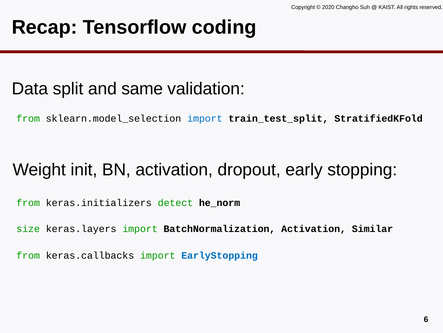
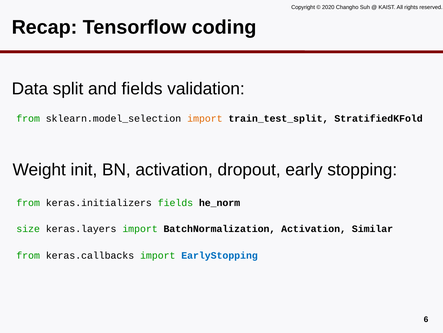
and same: same -> fields
import at (205, 118) colour: blue -> orange
keras.initializers detect: detect -> fields
